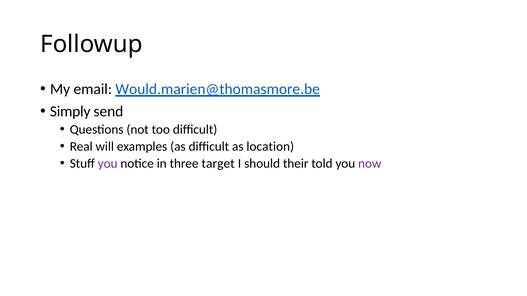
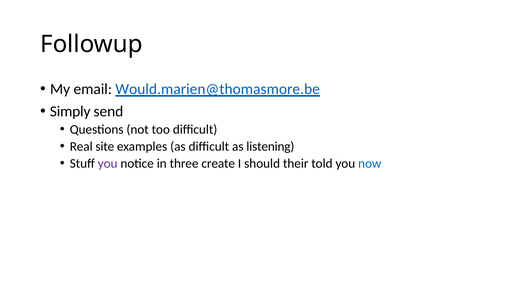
will: will -> site
location: location -> listening
target: target -> create
now colour: purple -> blue
